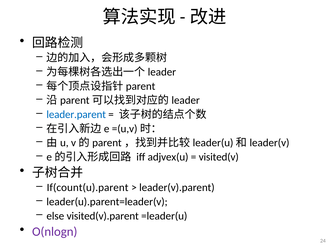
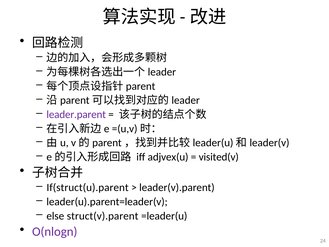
leader.parent colour: blue -> purple
If(count(u).parent: If(count(u).parent -> If(struct(u).parent
visited(v).parent: visited(v).parent -> struct(v).parent
